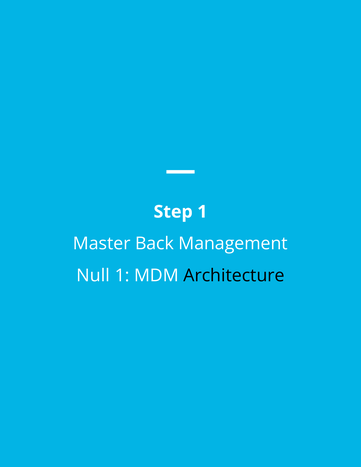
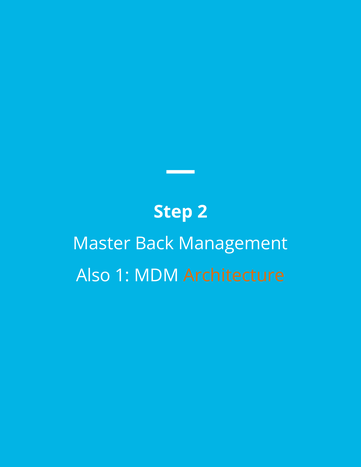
Step 1: 1 -> 2
Null: Null -> Also
Architecture colour: black -> orange
